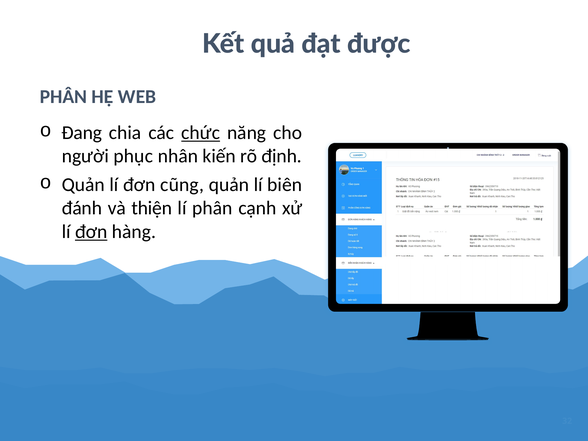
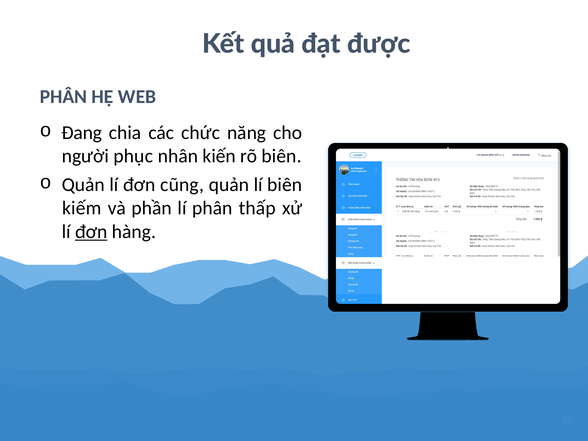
chức underline: present -> none
rõ định: định -> biên
đánh: đánh -> kiếm
thiện: thiện -> phần
cạnh: cạnh -> thấp
